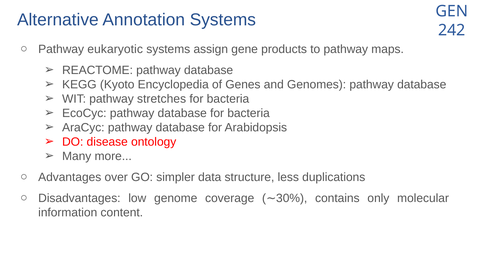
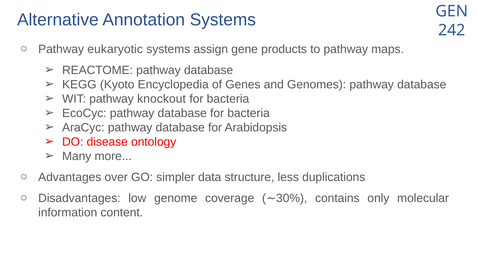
stretches: stretches -> knockout
